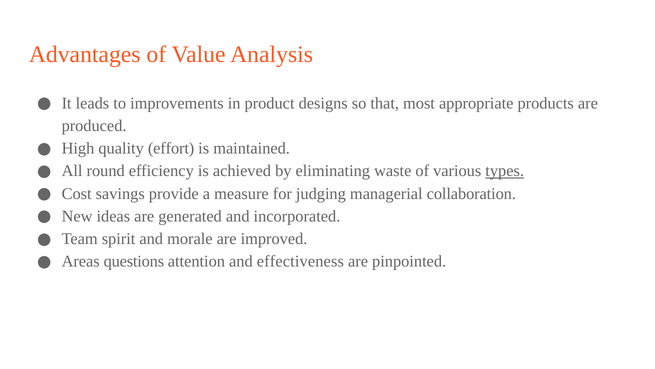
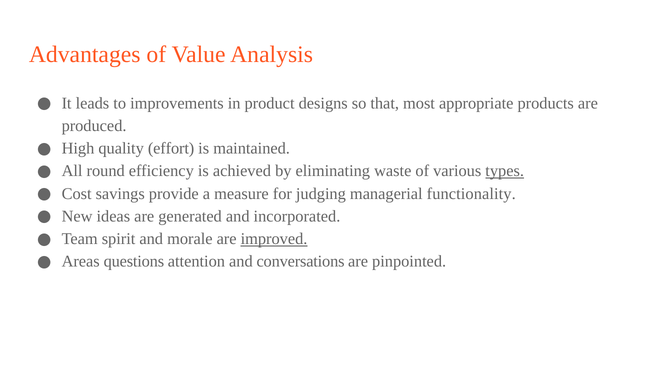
collaboration: collaboration -> functionality
improved underline: none -> present
effectiveness: effectiveness -> conversations
